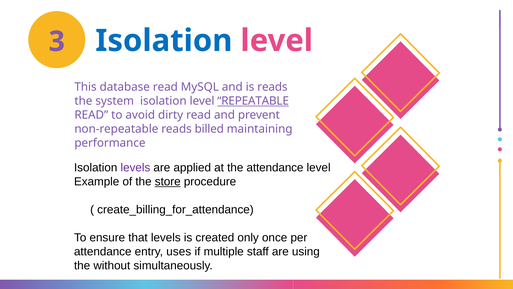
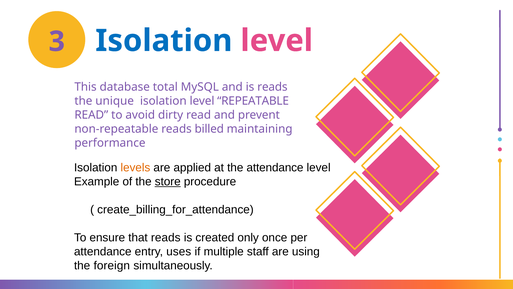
database read: read -> total
system: system -> unique
REPEATABLE underline: present -> none
levels at (135, 167) colour: purple -> orange
that levels: levels -> reads
without: without -> foreign
